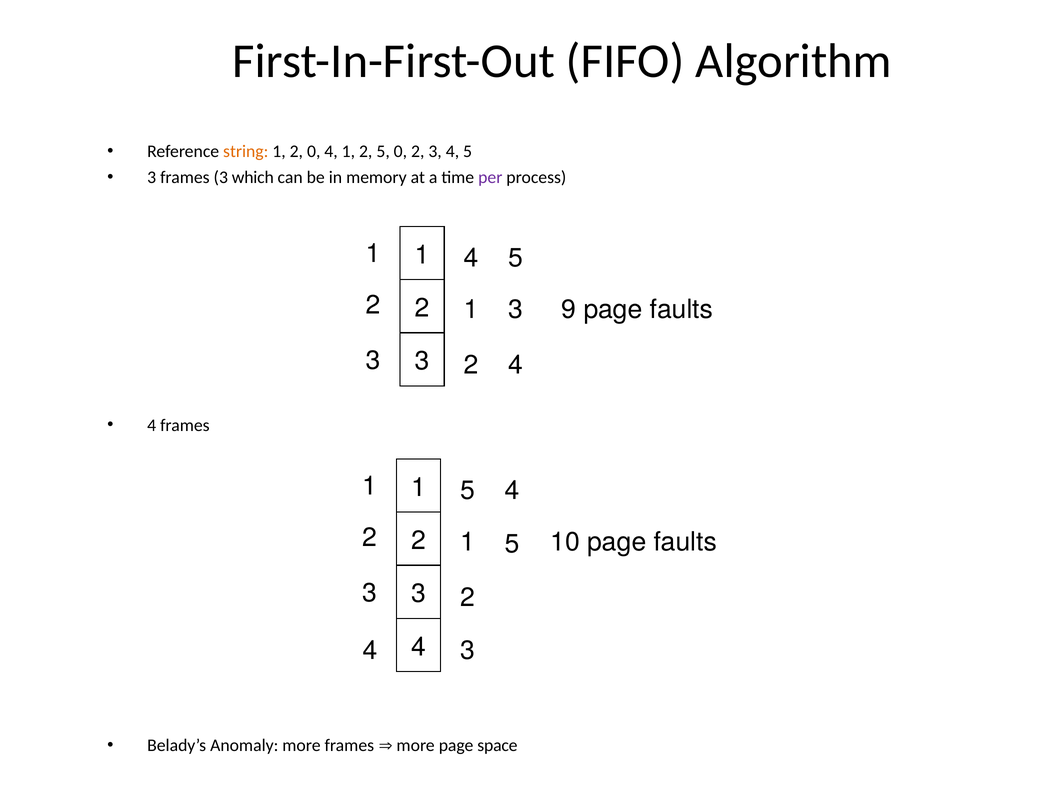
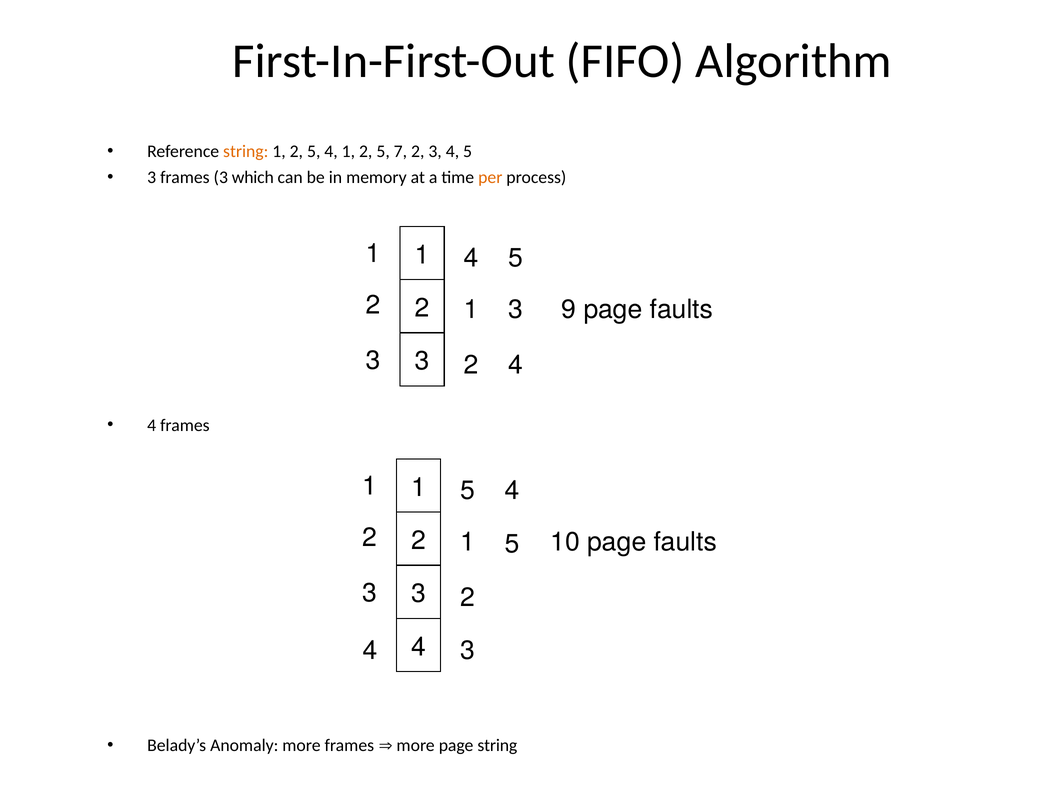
0 at (314, 151): 0 -> 5
5 0: 0 -> 7
per colour: purple -> orange
page space: space -> string
